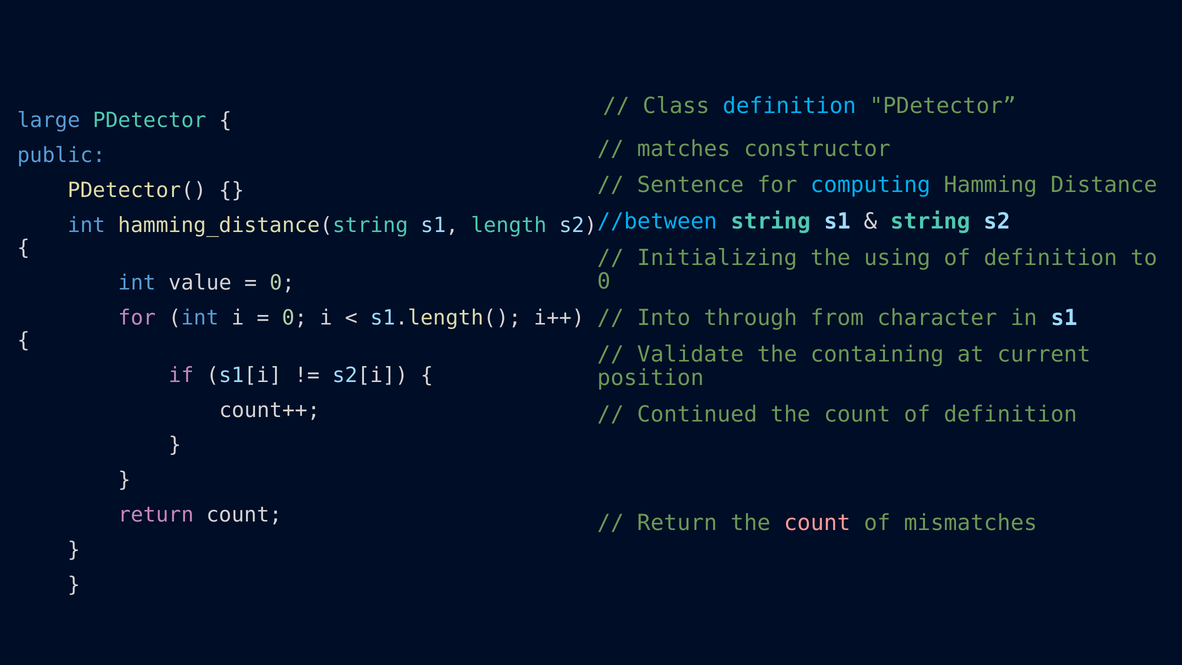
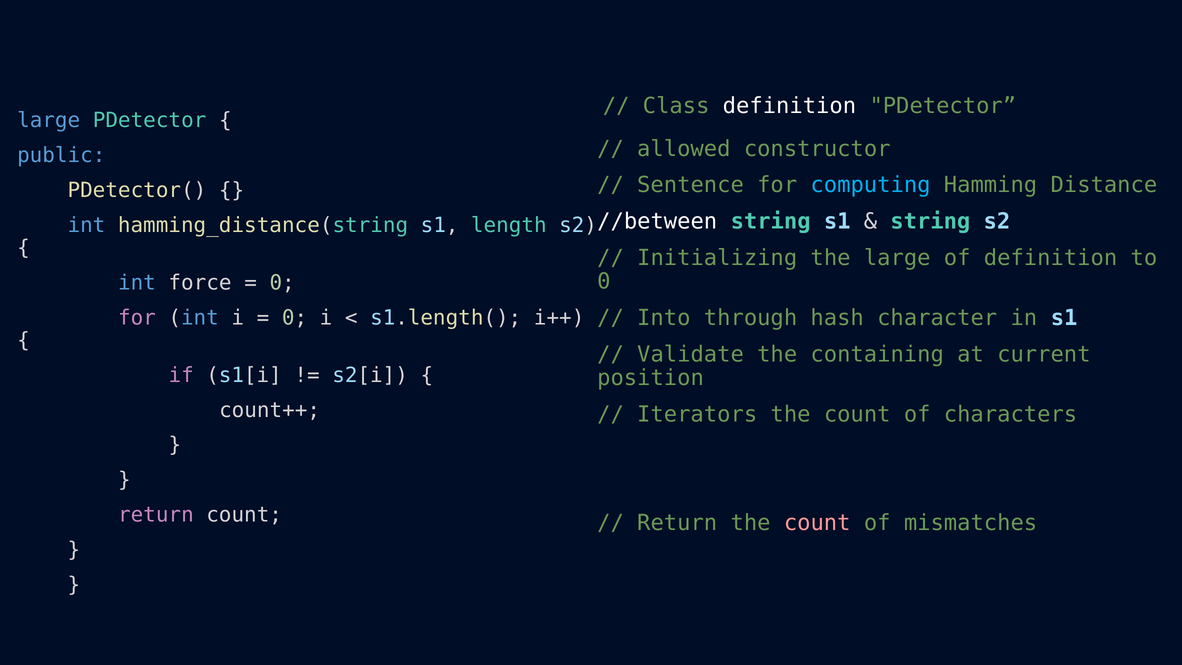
definition at (789, 106) colour: light blue -> white
matches: matches -> allowed
//between colour: light blue -> white
the using: using -> large
value: value -> force
from: from -> hash
Continued: Continued -> Iterators
count of definition: definition -> characters
